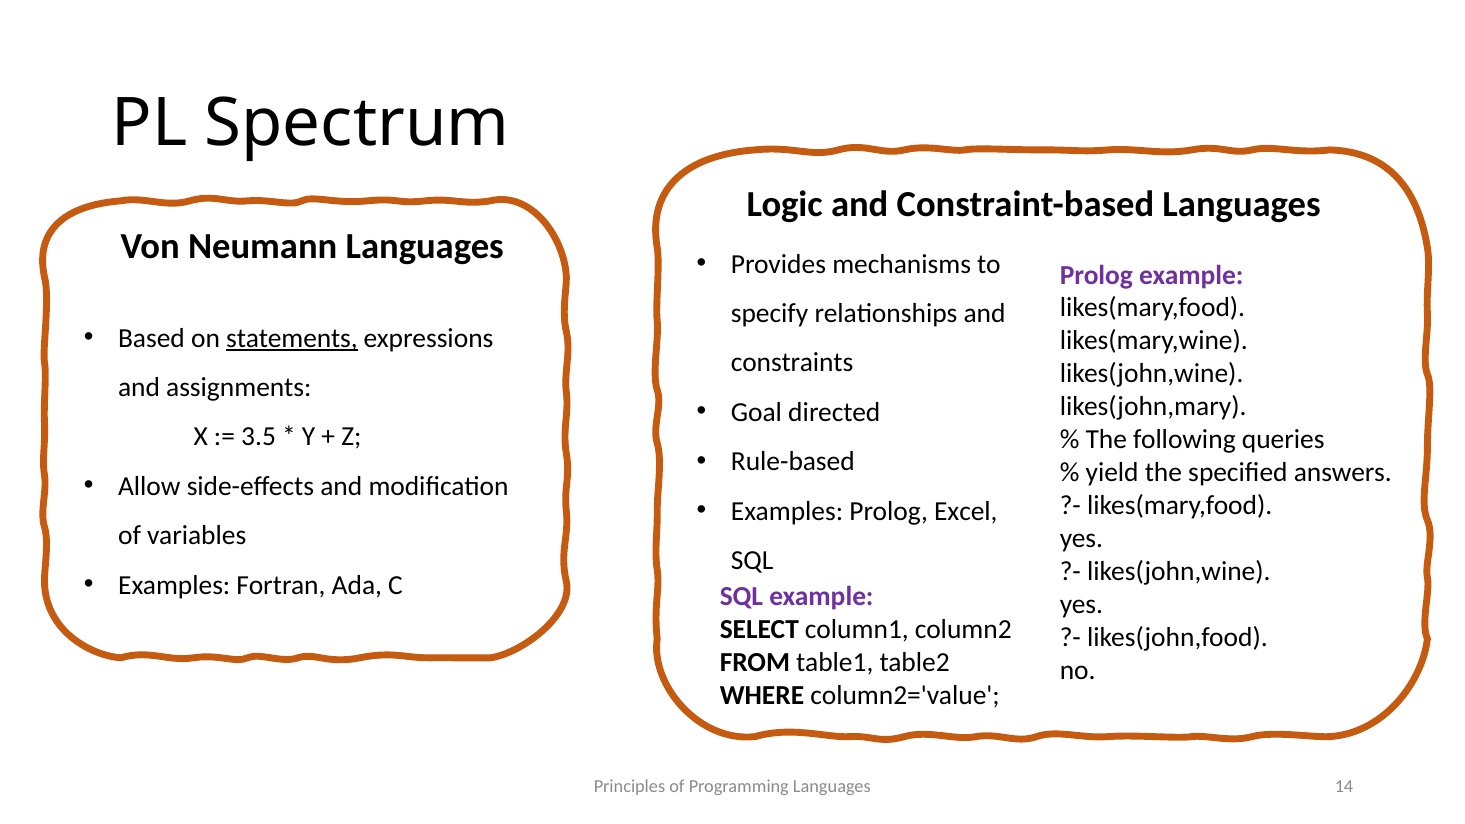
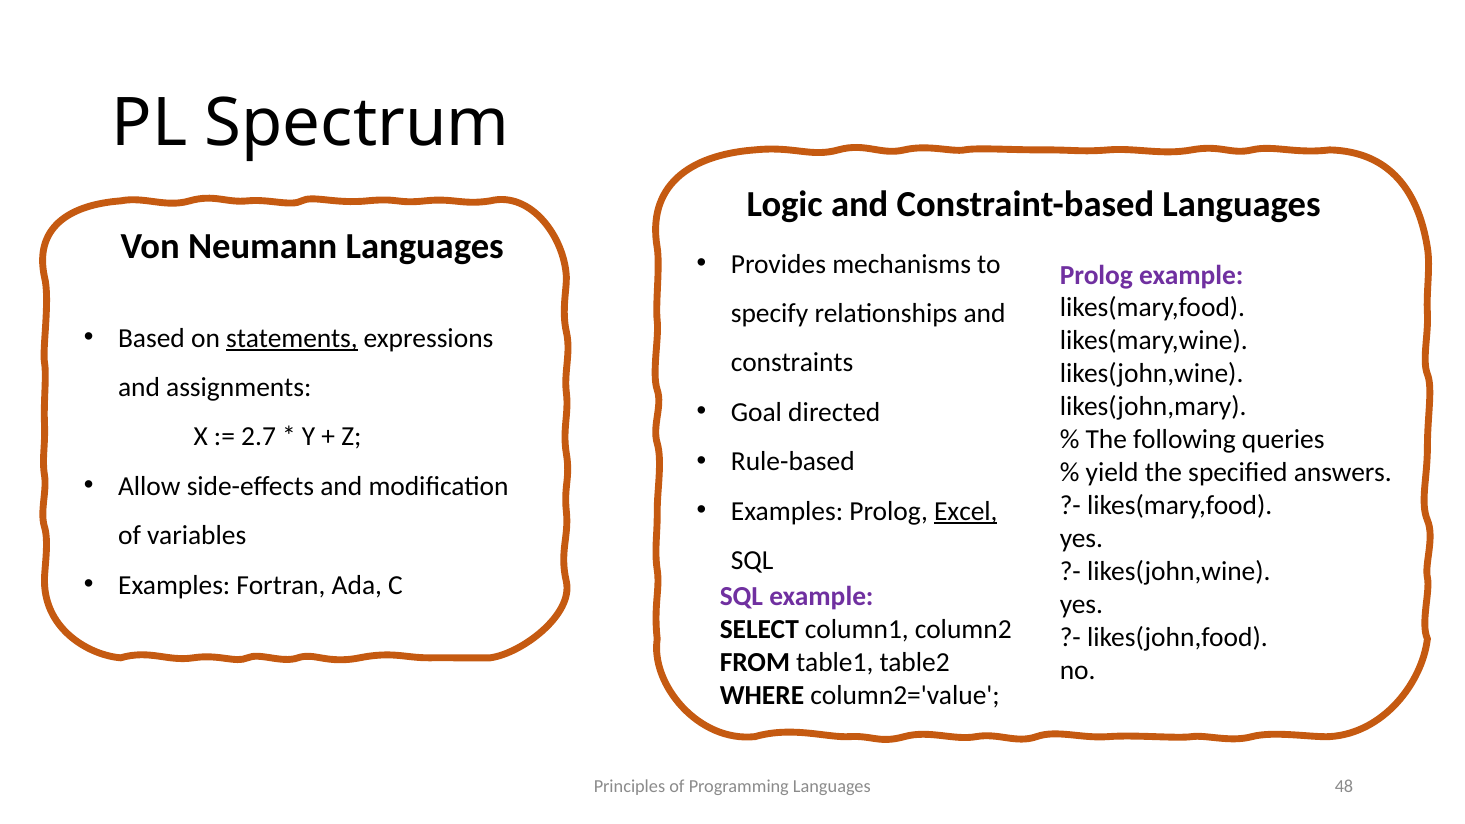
3.5: 3.5 -> 2.7
Excel underline: none -> present
14: 14 -> 48
